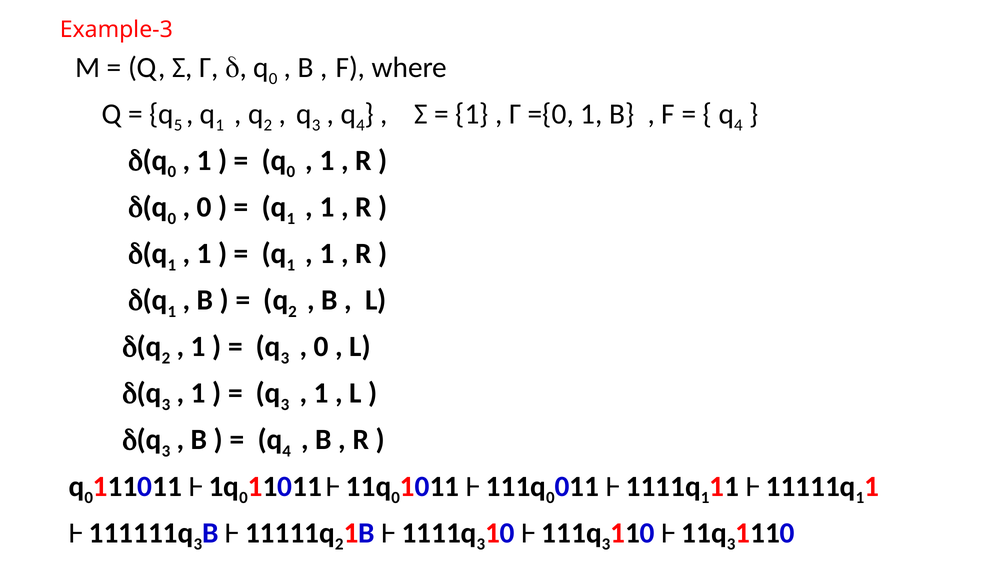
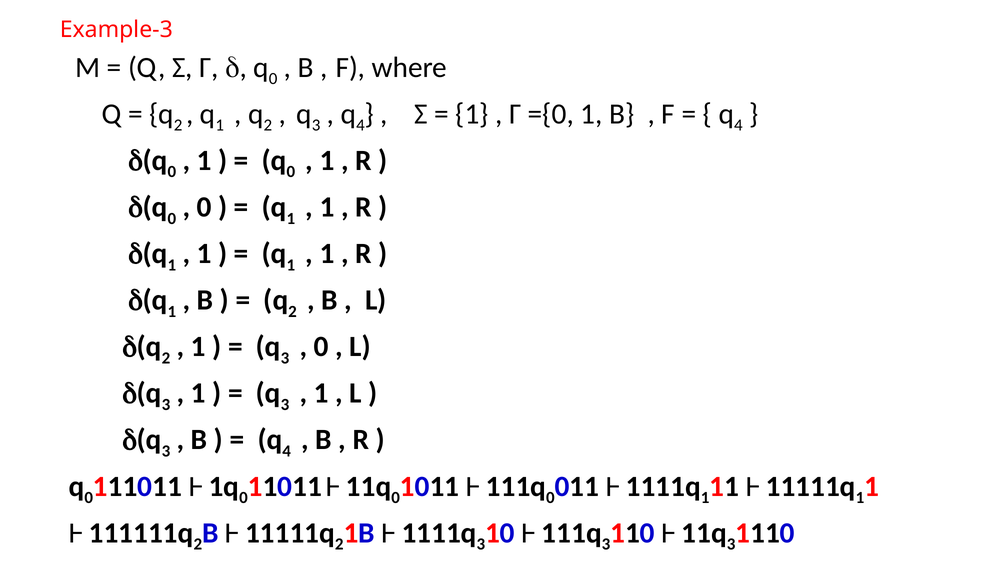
5 at (178, 125): 5 -> 2
3 at (198, 544): 3 -> 2
